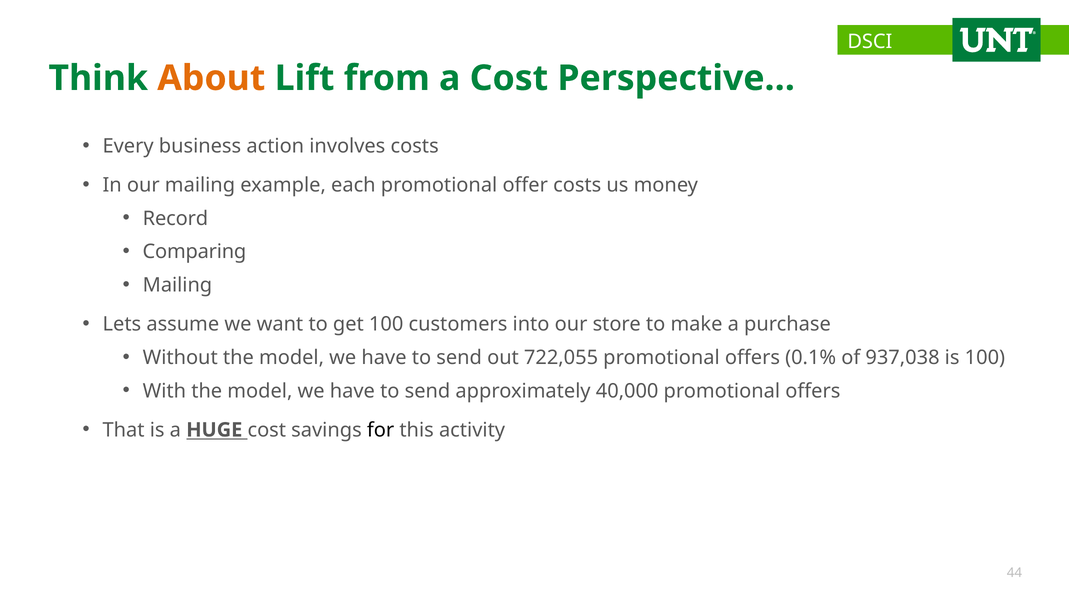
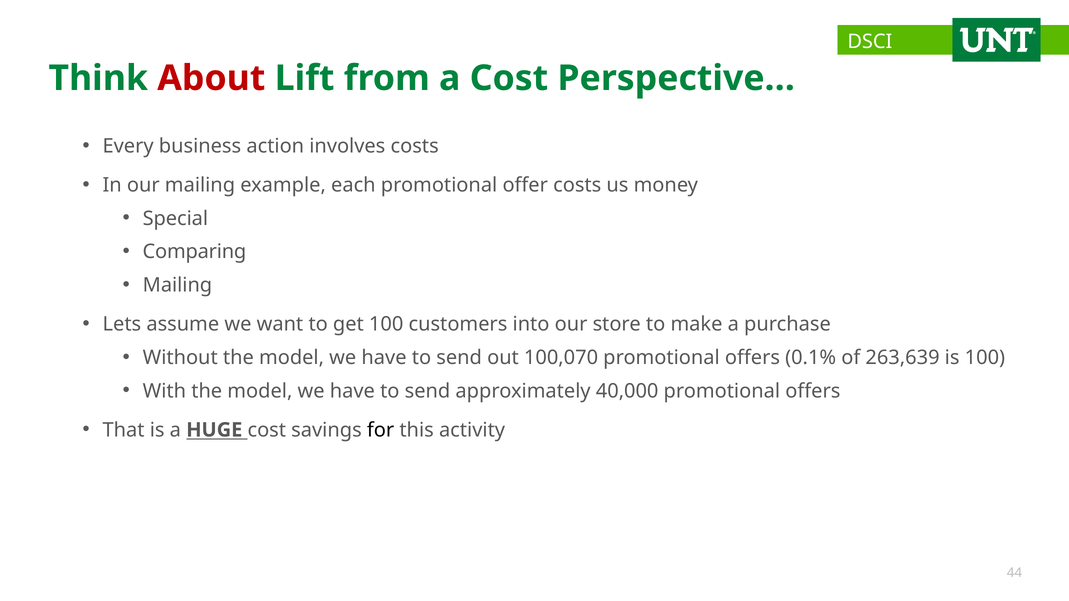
About colour: orange -> red
Record: Record -> Special
722,055: 722,055 -> 100,070
937,038: 937,038 -> 263,639
